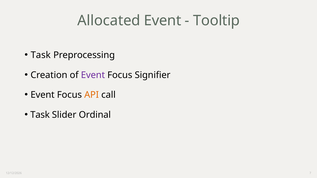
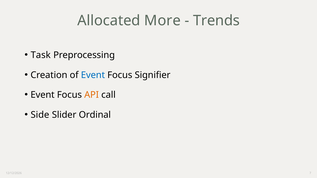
Allocated Event: Event -> More
Tooltip: Tooltip -> Trends
Event at (93, 75) colour: purple -> blue
Task at (40, 115): Task -> Side
